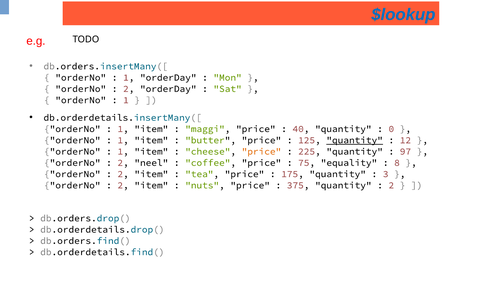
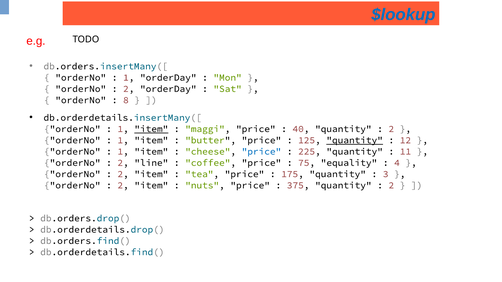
1 at (126, 100): 1 -> 8
item at (151, 129) underline: none -> present
0 at (391, 129): 0 -> 2
price at (261, 152) colour: orange -> blue
97: 97 -> 11
neel: neel -> line
8: 8 -> 4
